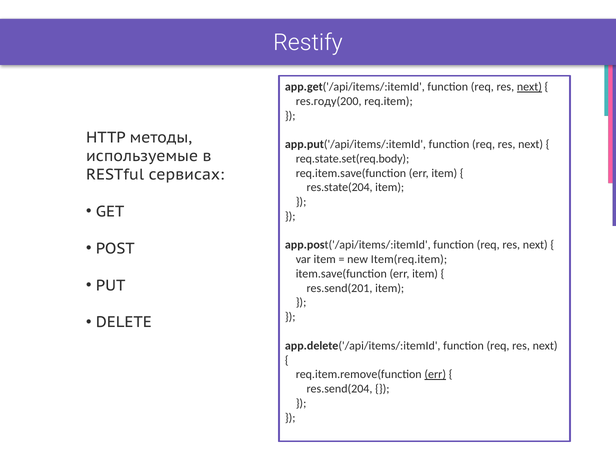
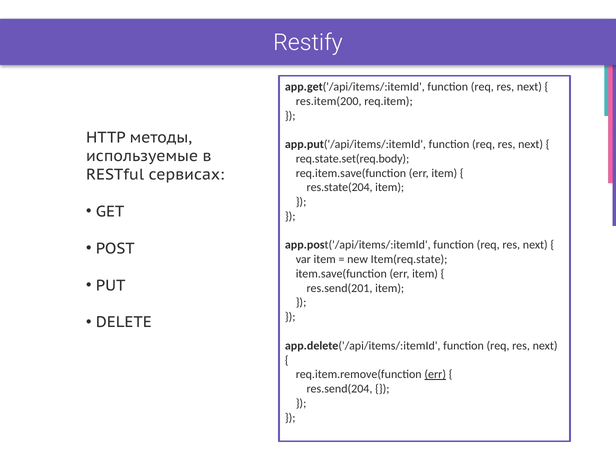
next at (529, 87) underline: present -> none
res.году(200: res.году(200 -> res.item(200
Item(req.item: Item(req.item -> Item(req.state
